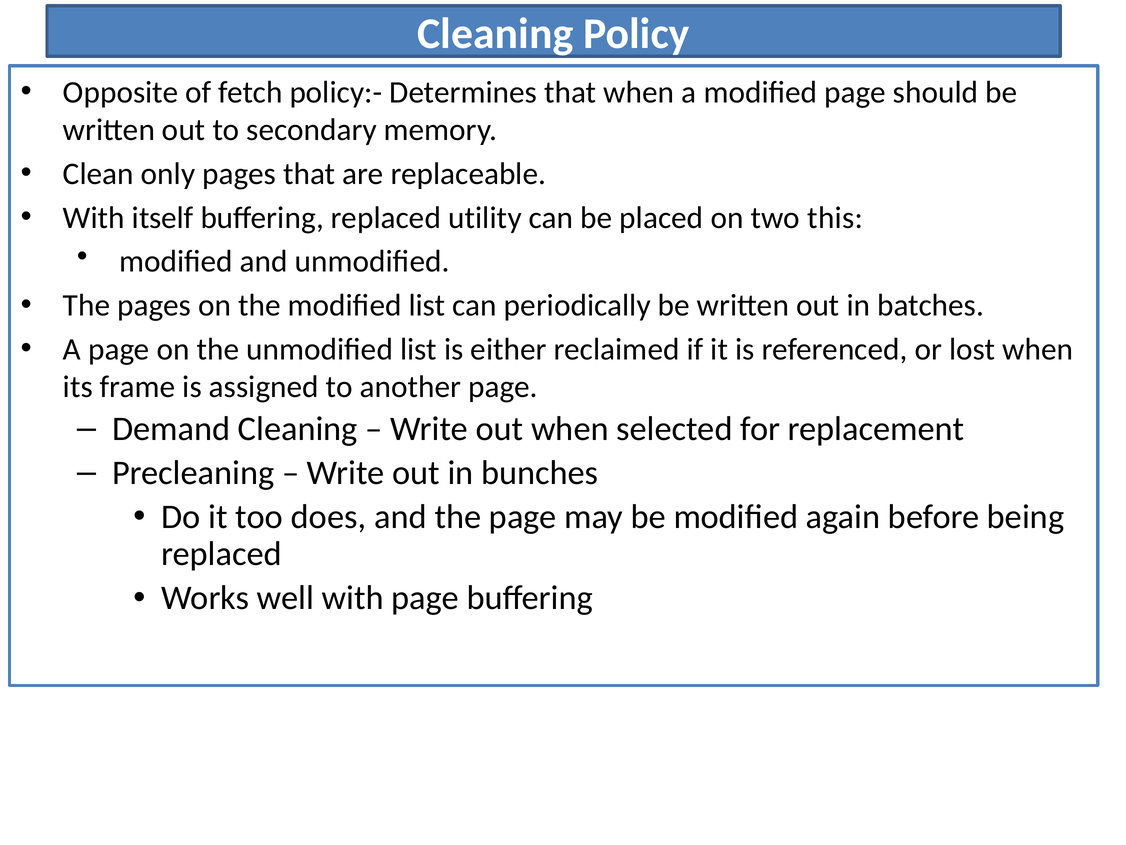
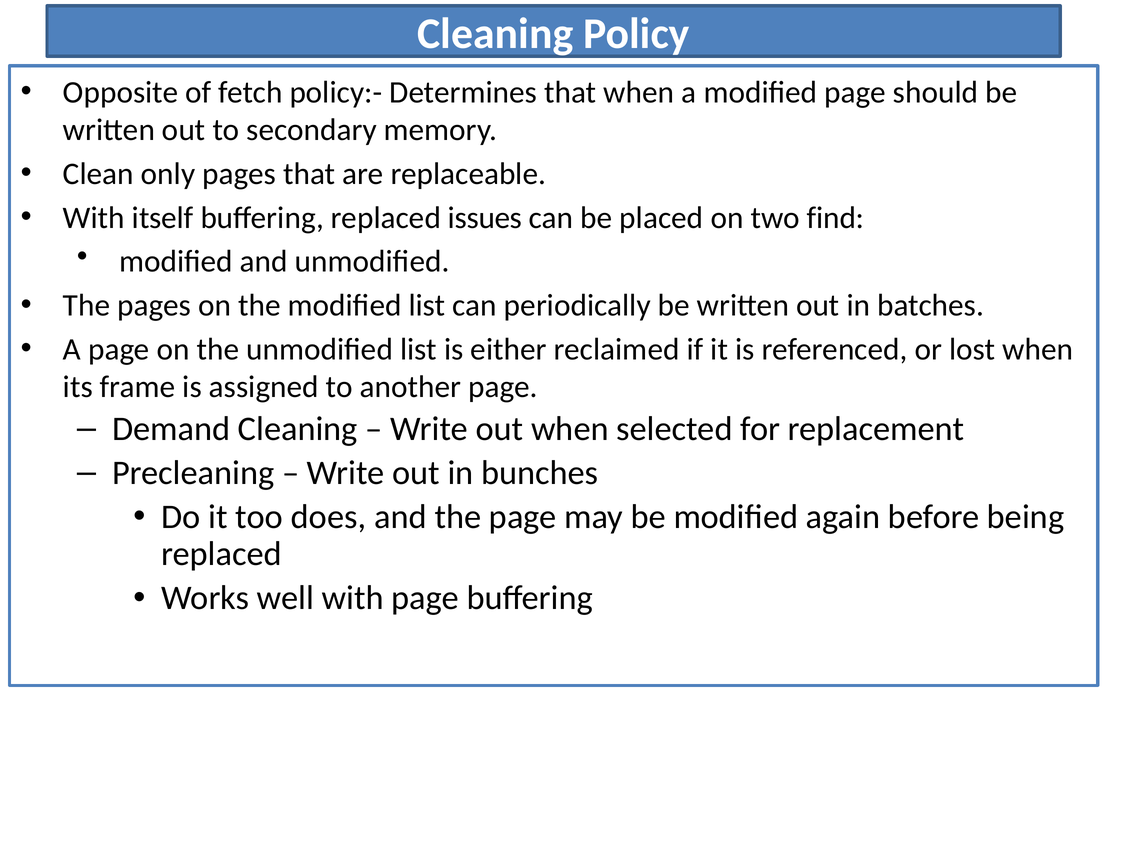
utility: utility -> issues
this: this -> find
